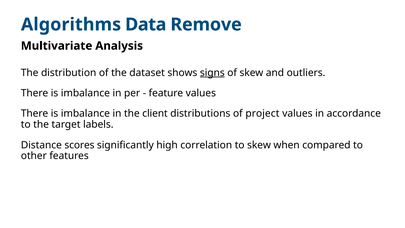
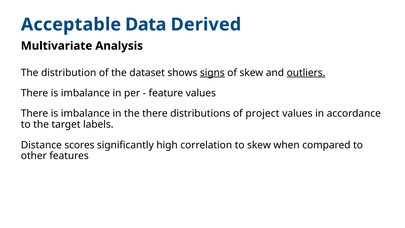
Algorithms: Algorithms -> Acceptable
Remove: Remove -> Derived
outliers underline: none -> present
the client: client -> there
